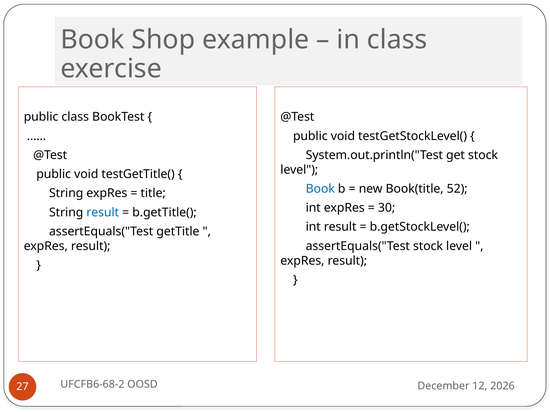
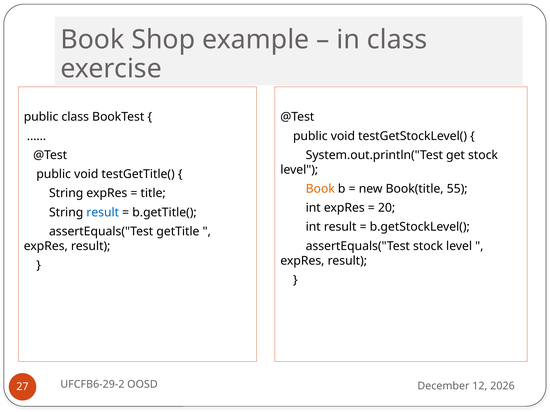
Book at (320, 189) colour: blue -> orange
52: 52 -> 55
30: 30 -> 20
UFCFB6-68-2: UFCFB6-68-2 -> UFCFB6-29-2
